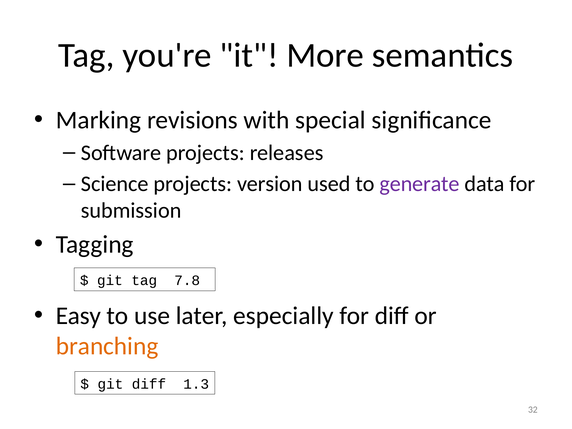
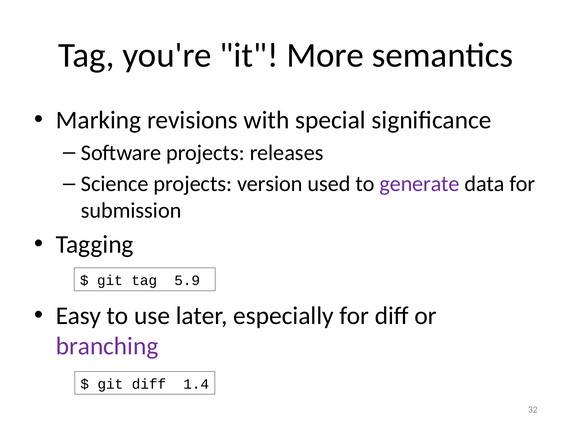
7.8: 7.8 -> 5.9
branching colour: orange -> purple
1.3: 1.3 -> 1.4
